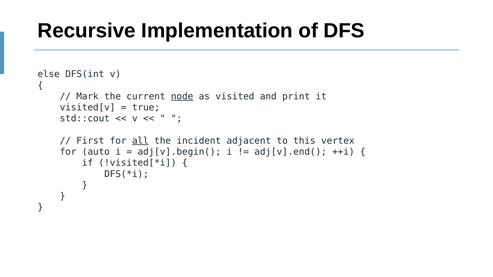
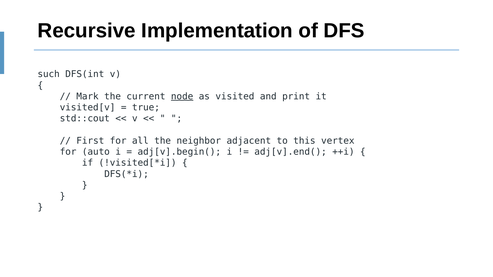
else: else -> such
all underline: present -> none
incident: incident -> neighbor
